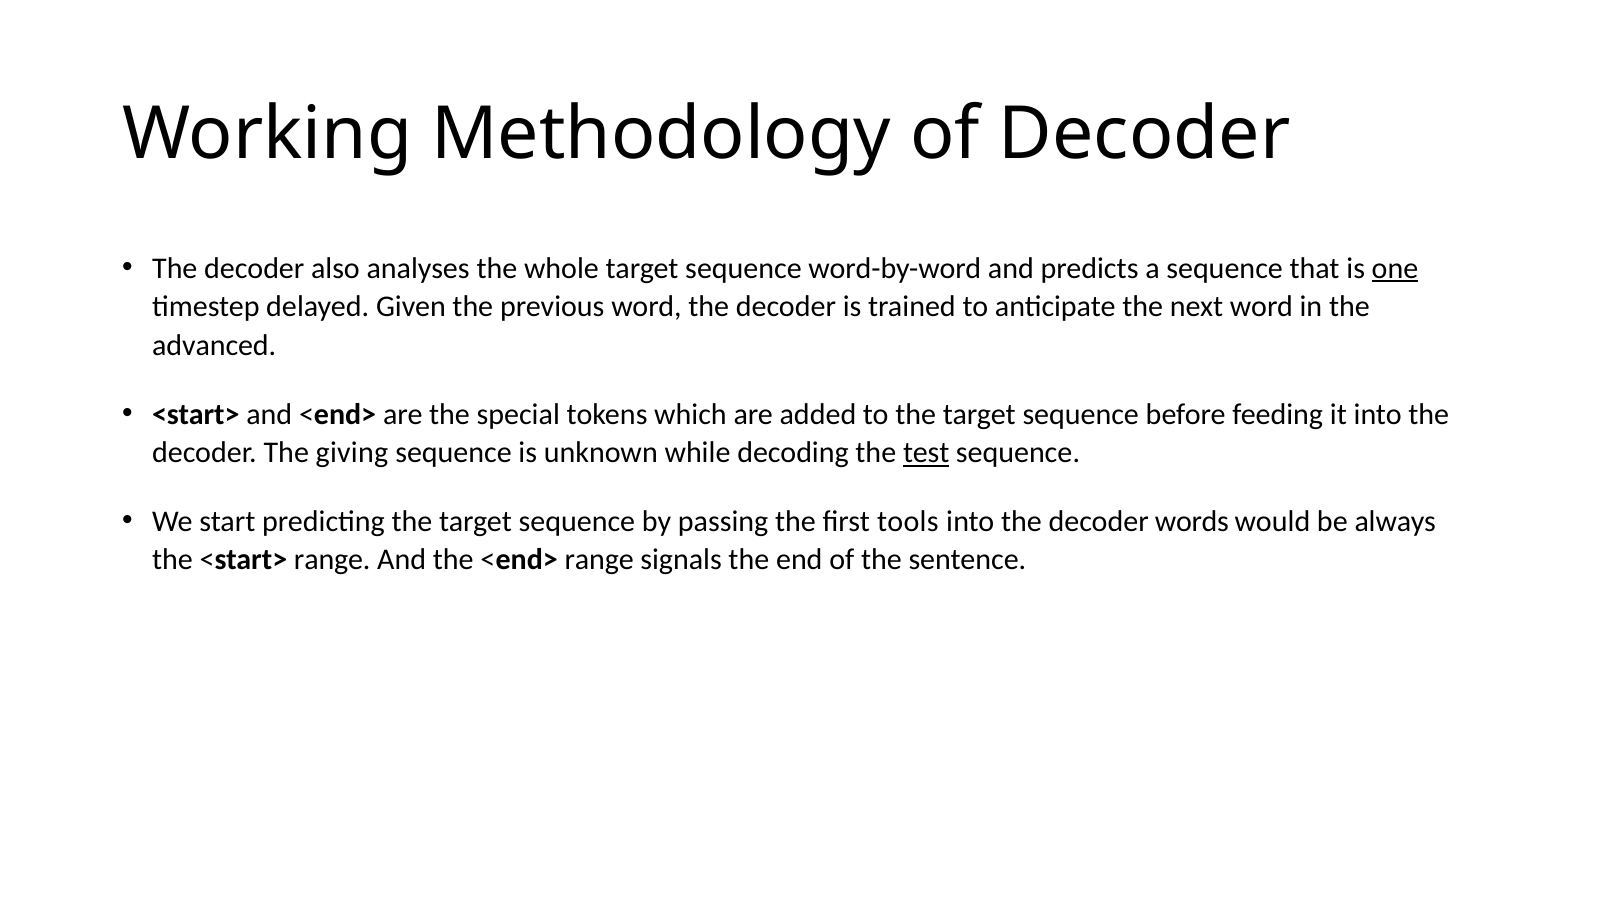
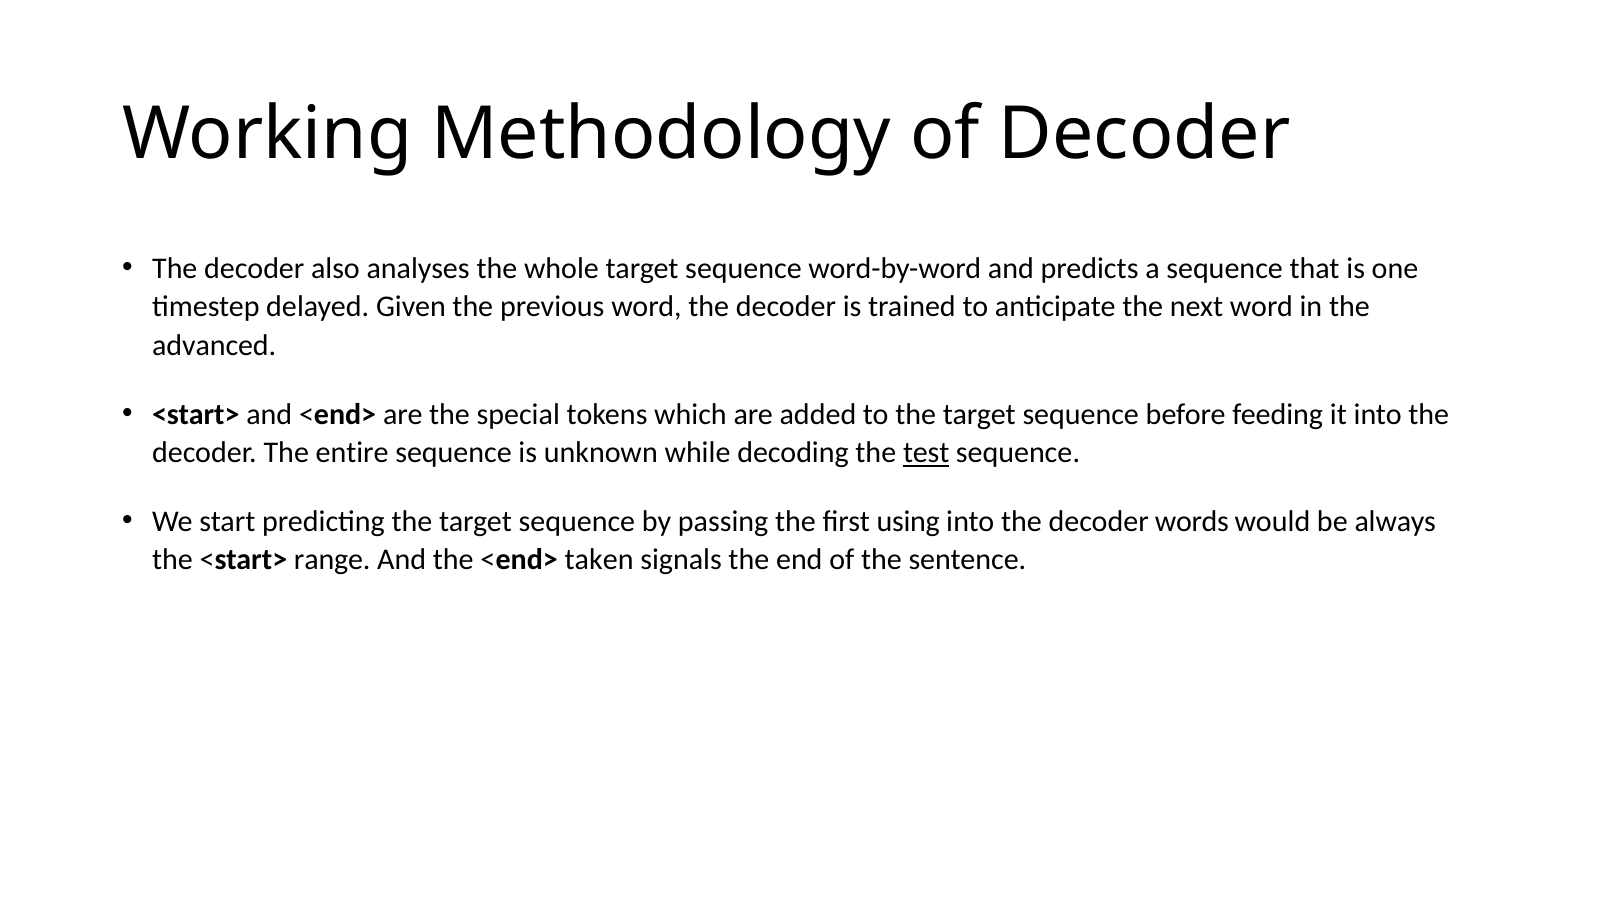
one underline: present -> none
giving: giving -> entire
tools: tools -> using
<end> range: range -> taken
